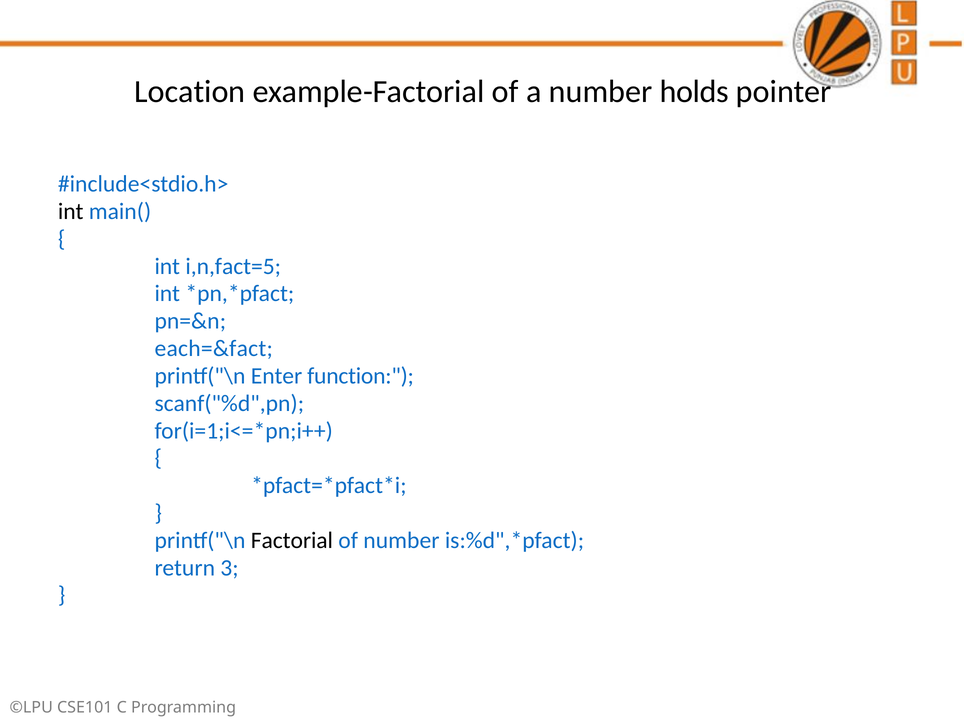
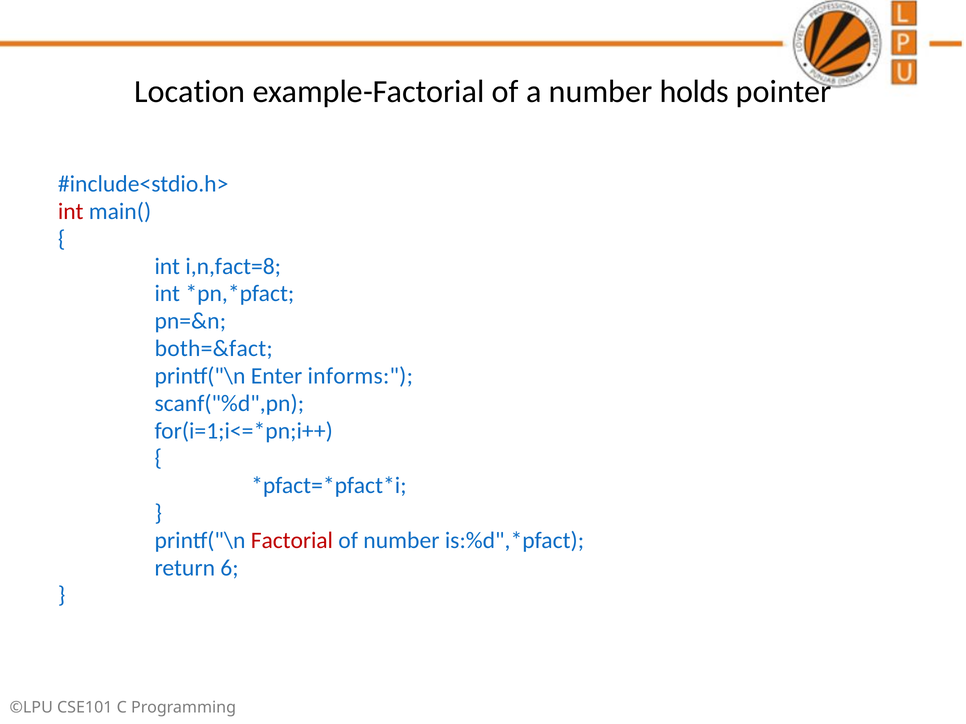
int at (71, 212) colour: black -> red
i,n,fact=5: i,n,fact=5 -> i,n,fact=8
each=&fact: each=&fact -> both=&fact
function: function -> informs
Factorial colour: black -> red
3: 3 -> 6
